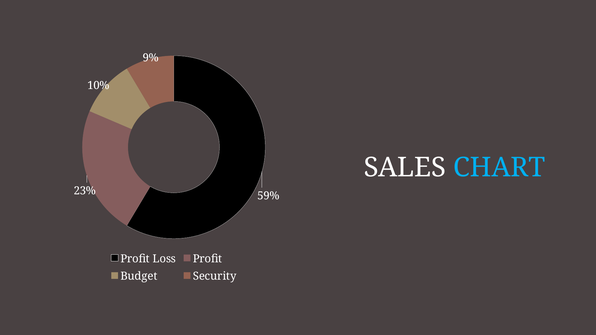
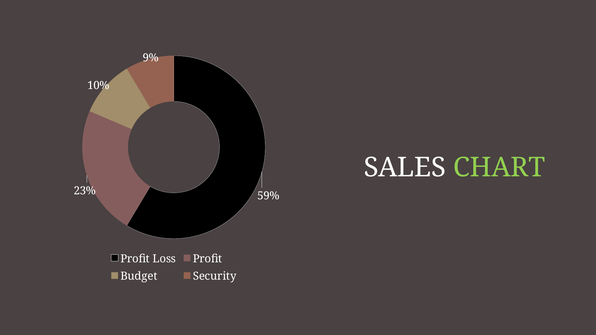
CHART colour: light blue -> light green
